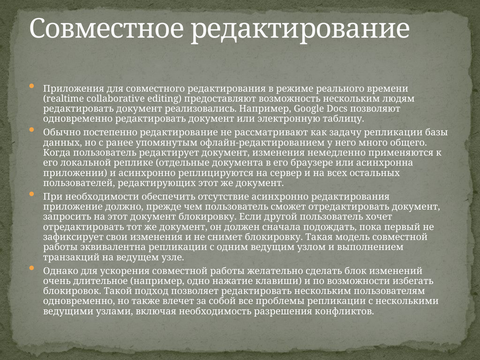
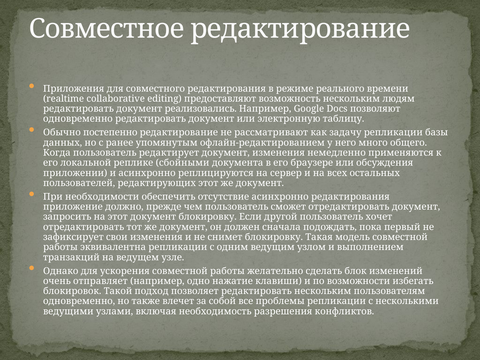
отдельные: отдельные -> сбойными
асинхронна: асинхронна -> обсуждения
длительное: длительное -> отправляет
